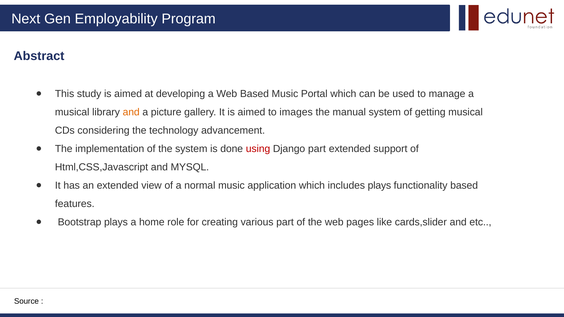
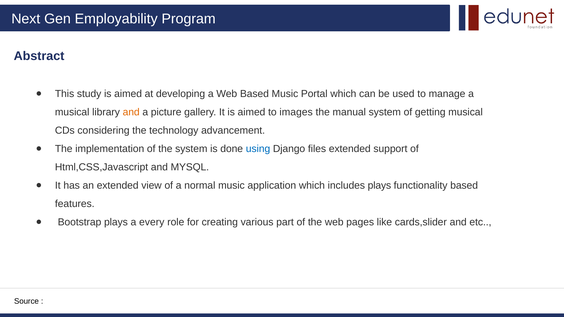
using colour: red -> blue
Django part: part -> files
home: home -> every
